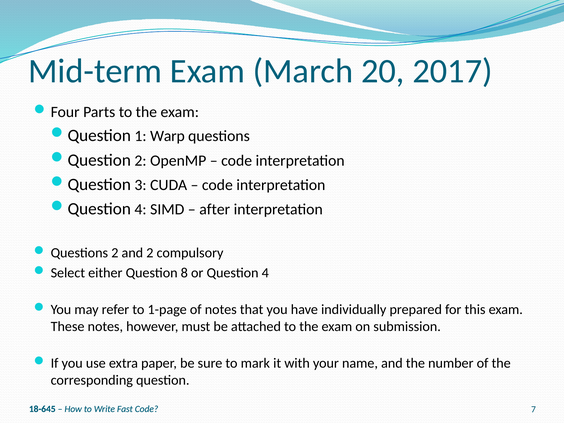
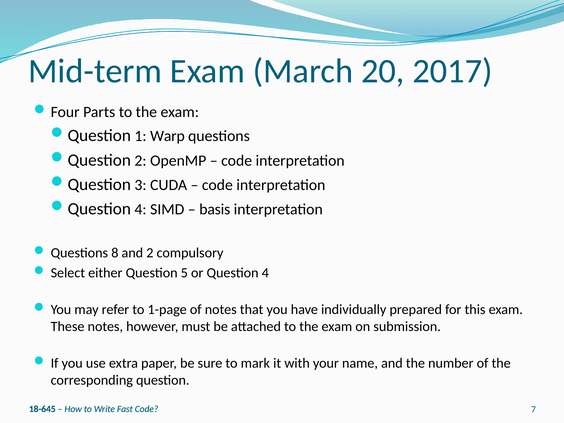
after: after -> basis
2 at (115, 253): 2 -> 8
8: 8 -> 5
